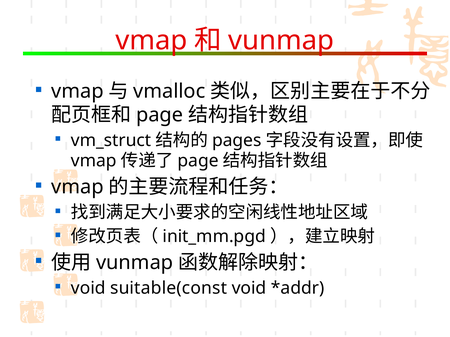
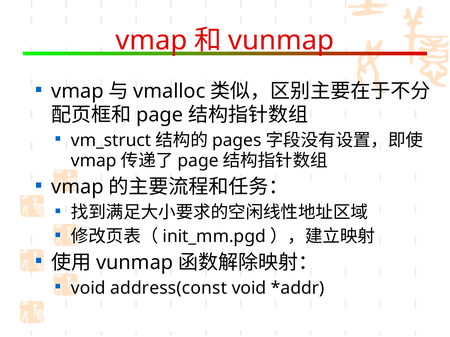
suitable(const: suitable(const -> address(const
